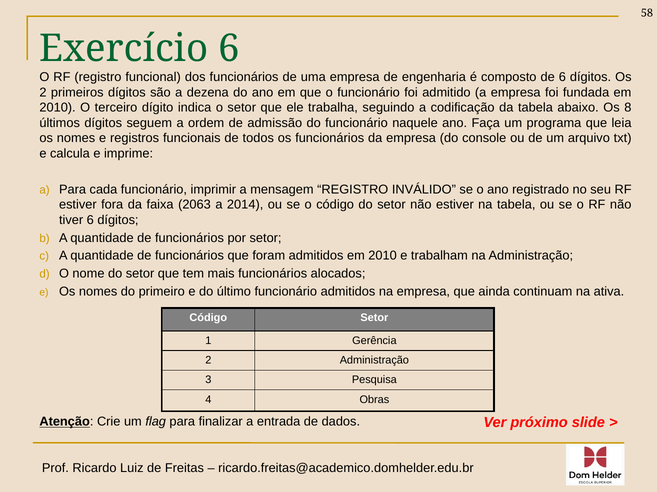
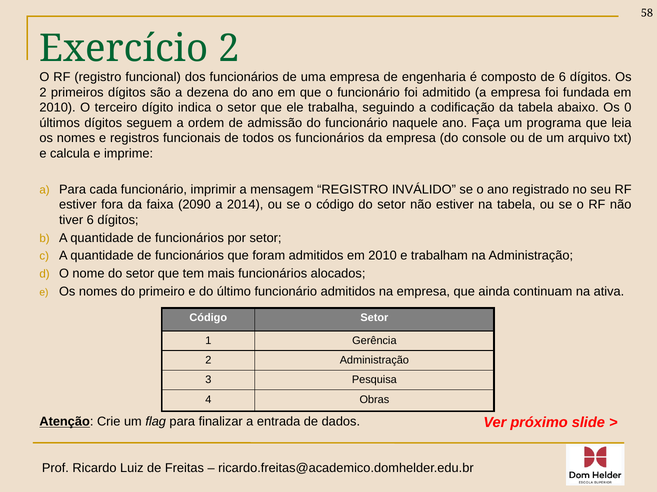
6 at (229, 49): 6 -> 2
8: 8 -> 0
2063: 2063 -> 2090
